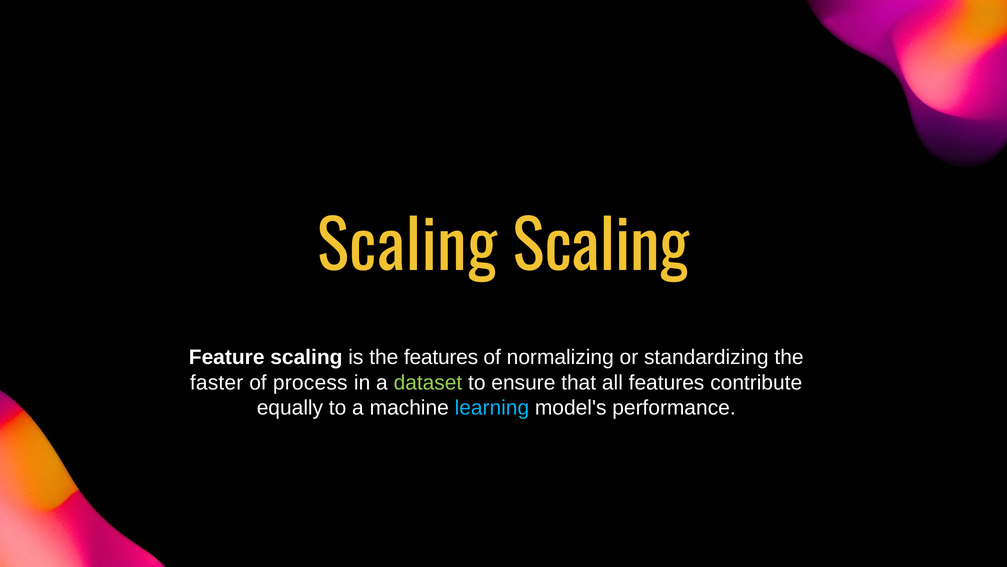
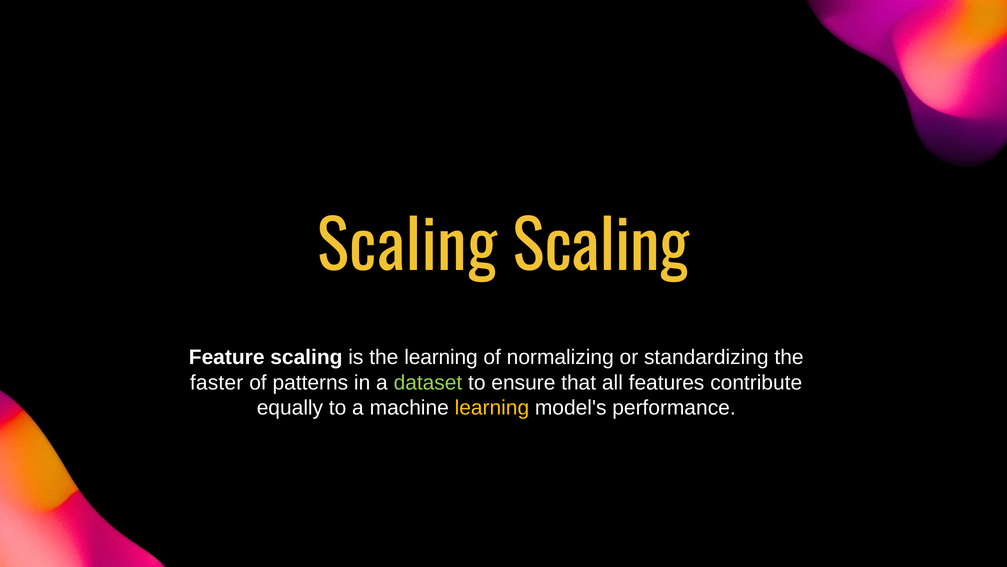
the features: features -> learning
process: process -> patterns
learning at (492, 408) colour: light blue -> yellow
